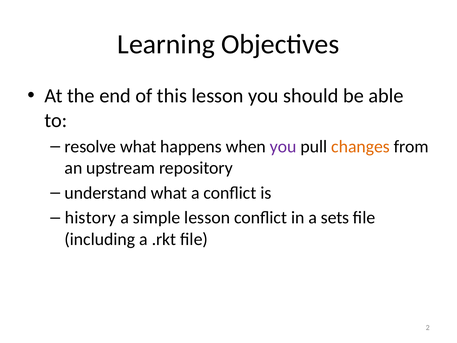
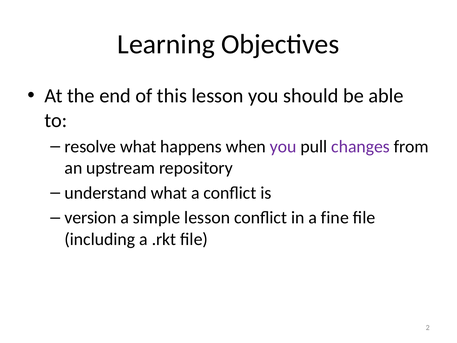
changes colour: orange -> purple
history: history -> version
sets: sets -> fine
